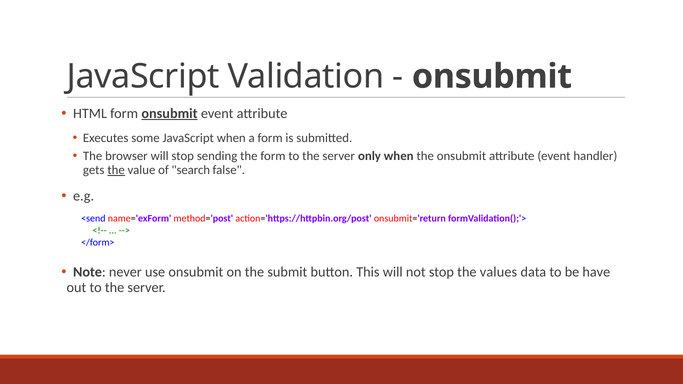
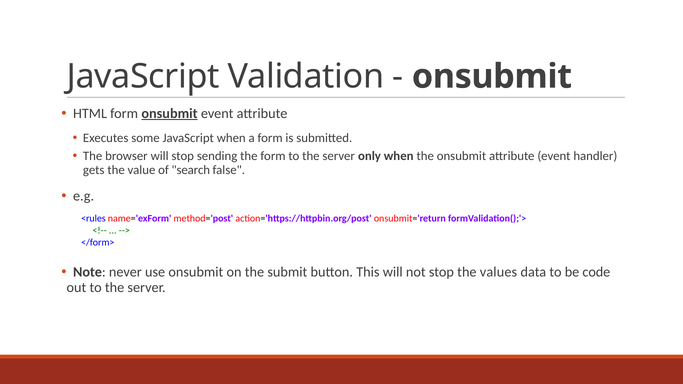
the at (116, 170) underline: present -> none
<send: <send -> <rules
have: have -> code
